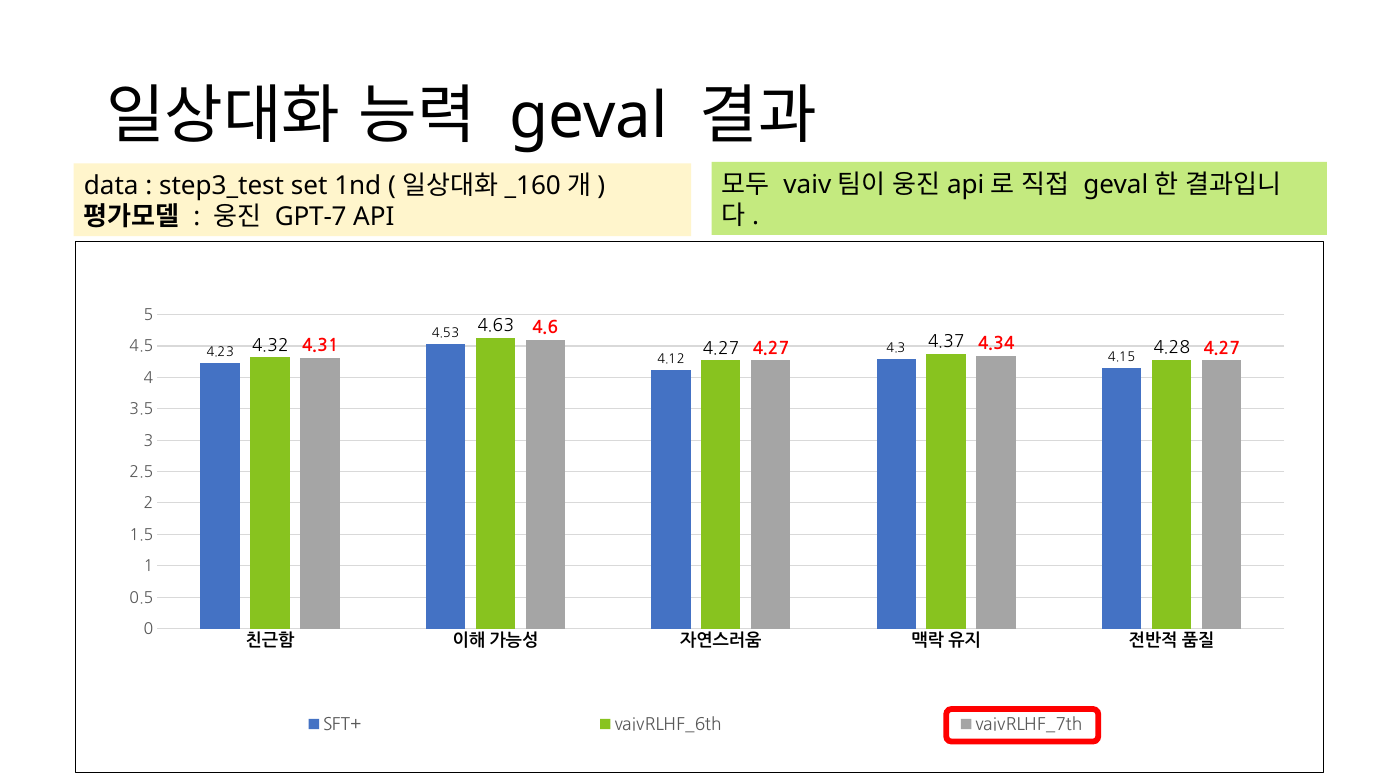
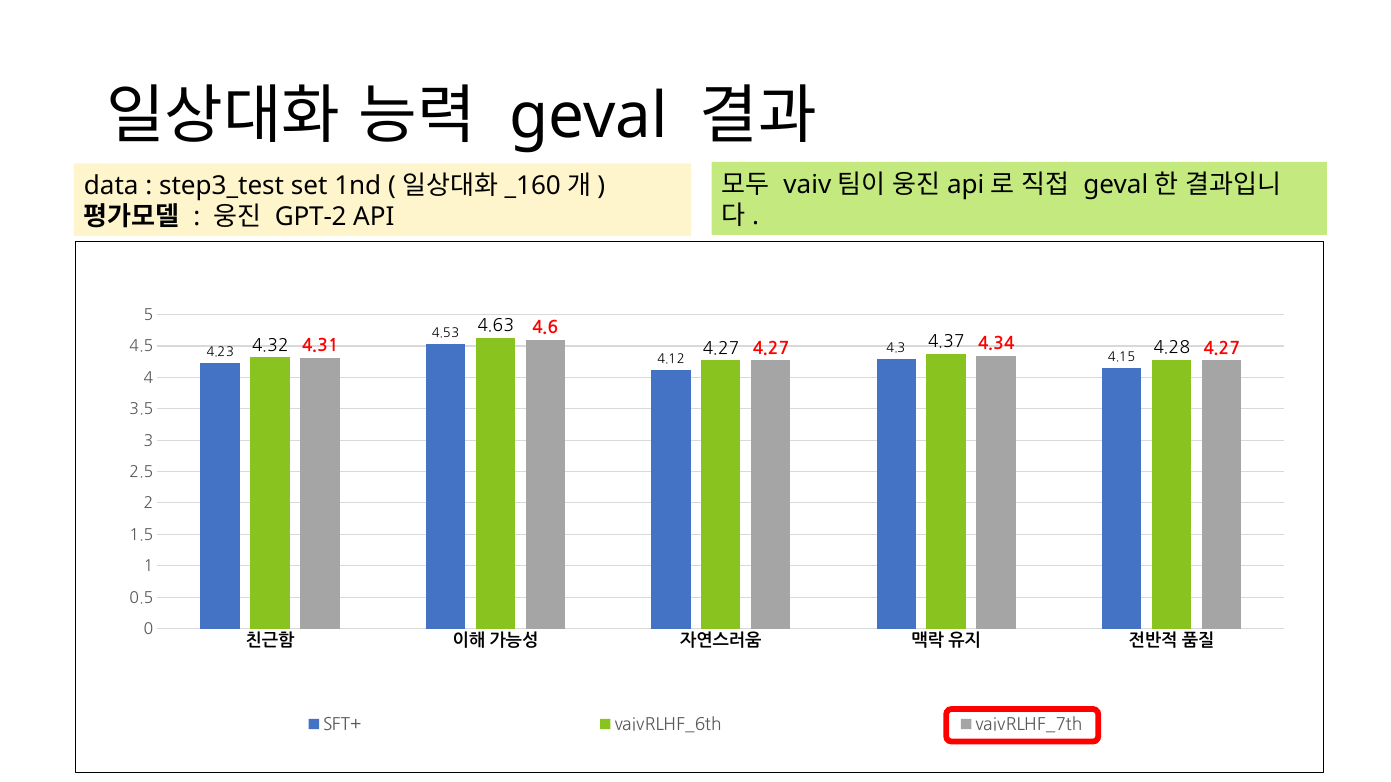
GPT-7: GPT-7 -> GPT-2
